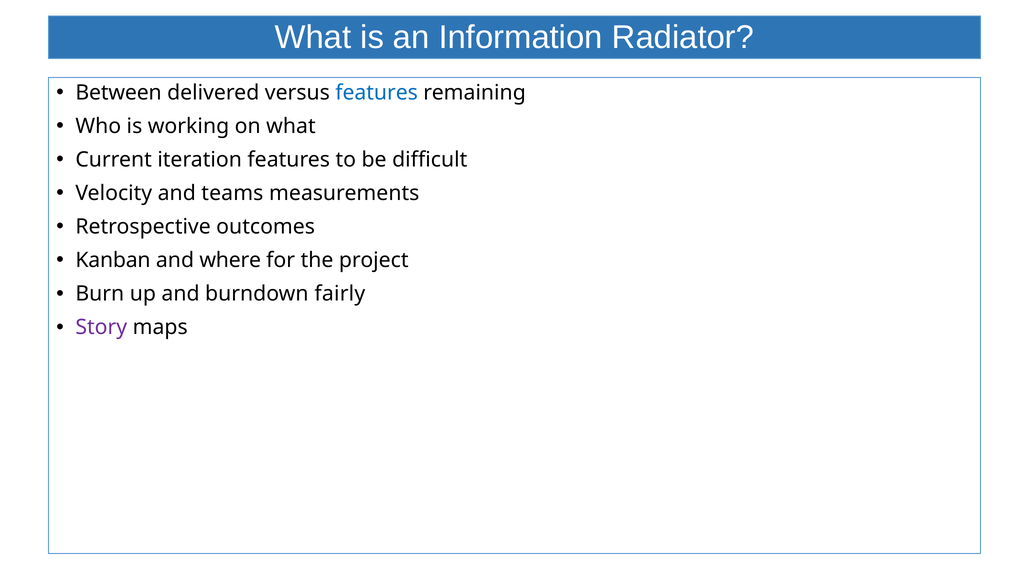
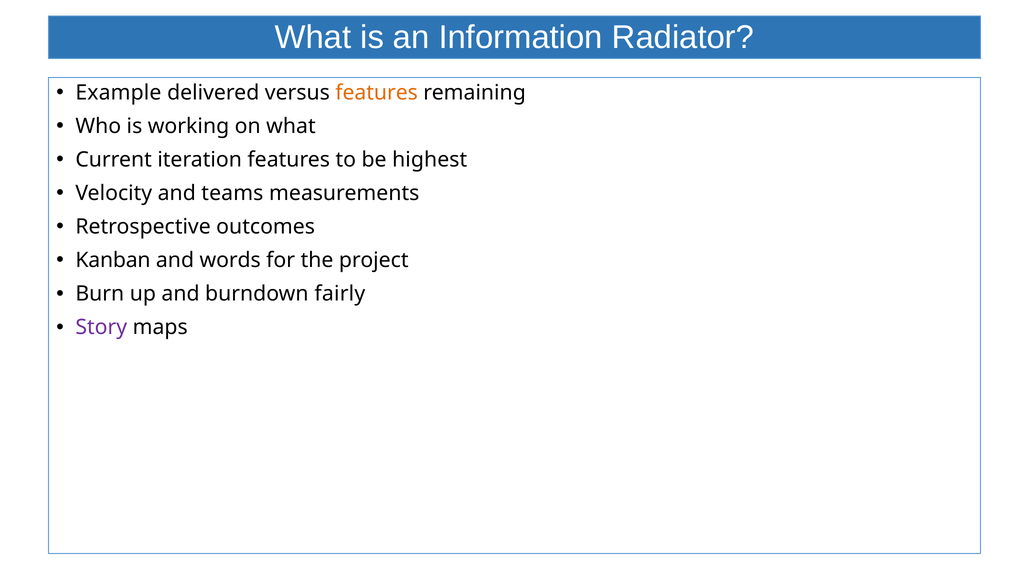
Between: Between -> Example
features at (377, 93) colour: blue -> orange
difficult: difficult -> highest
where: where -> words
